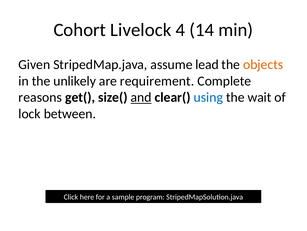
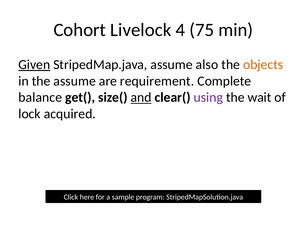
14: 14 -> 75
Given underline: none -> present
lead: lead -> also
the unlikely: unlikely -> assume
reasons: reasons -> balance
using colour: blue -> purple
between: between -> acquired
